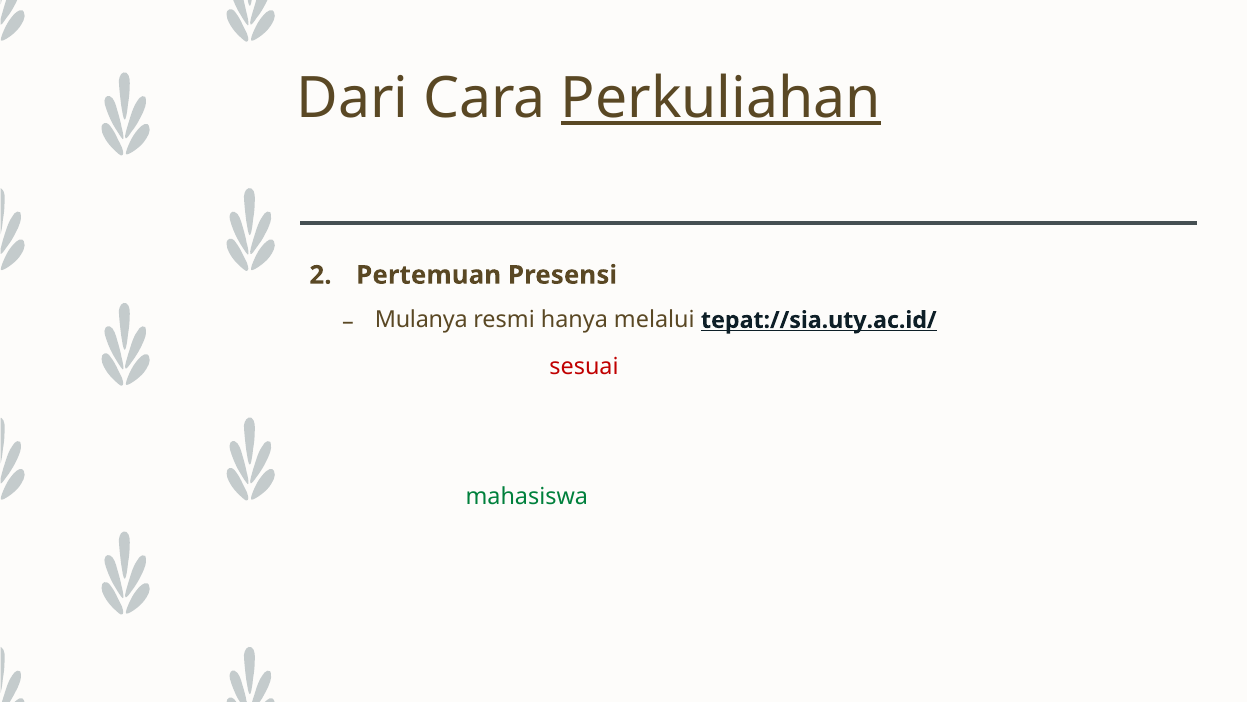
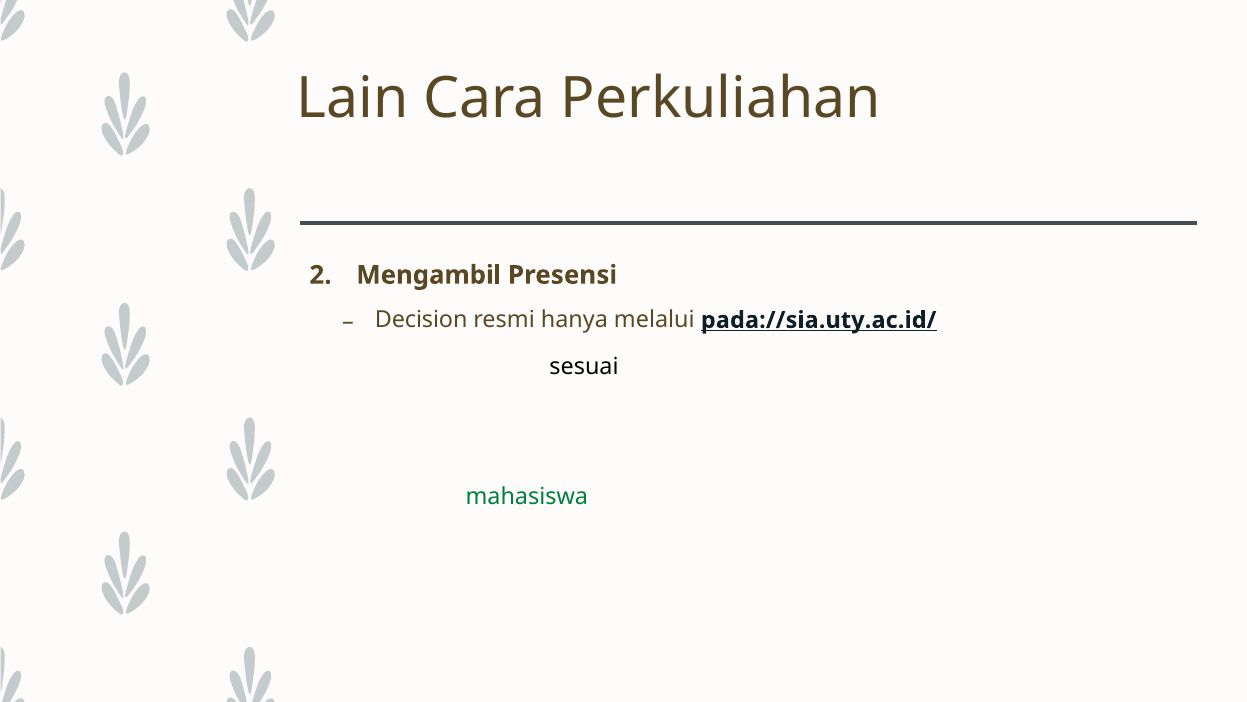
Dari at (352, 98): Dari -> Lain
Perkuliahan at (721, 98) underline: present -> none
Pertemuan: Pertemuan -> Mengambil
Mulanya: Mulanya -> Decision
tepat://sia.uty.ac.id/: tepat://sia.uty.ac.id/ -> pada://sia.uty.ac.id/
sesuai colour: red -> black
